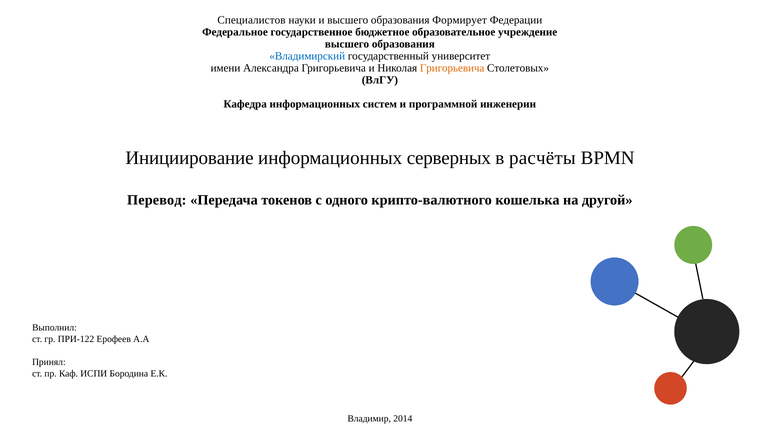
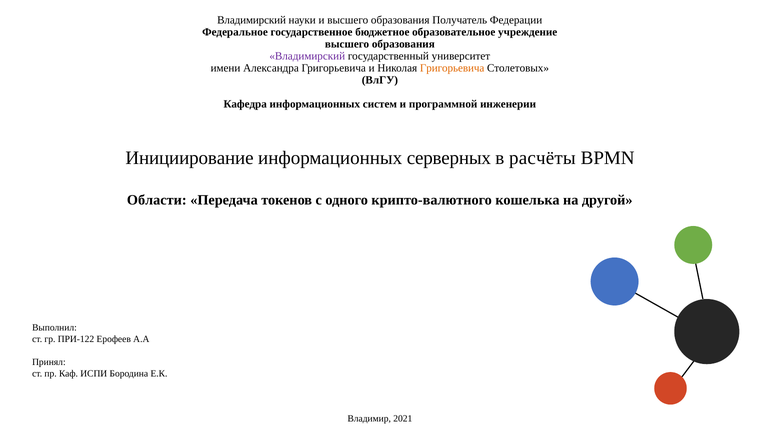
Специалистов at (251, 20): Специалистов -> Владимирский
Формирует: Формирует -> Получатель
Владимирский at (307, 56) colour: blue -> purple
Перевод: Перевод -> Области
2014: 2014 -> 2021
